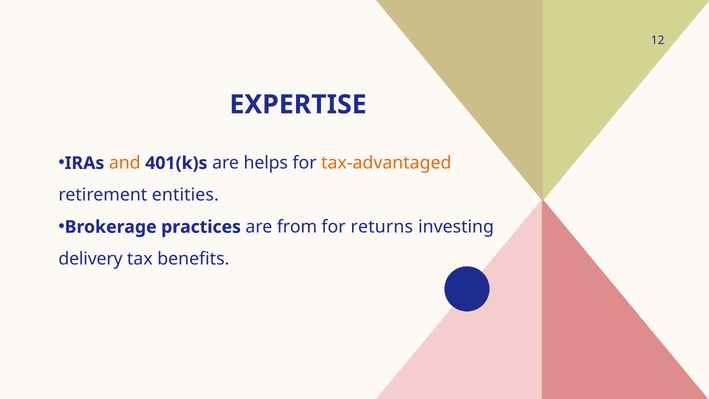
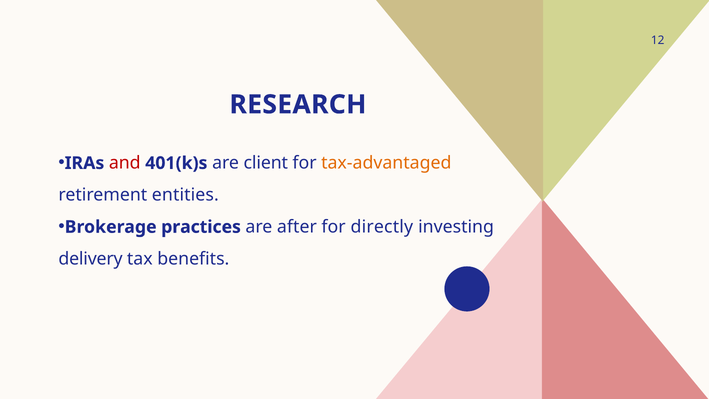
EXPERTISE: EXPERTISE -> RESEARCH
and colour: orange -> red
helps: helps -> client
from: from -> after
returns: returns -> directly
